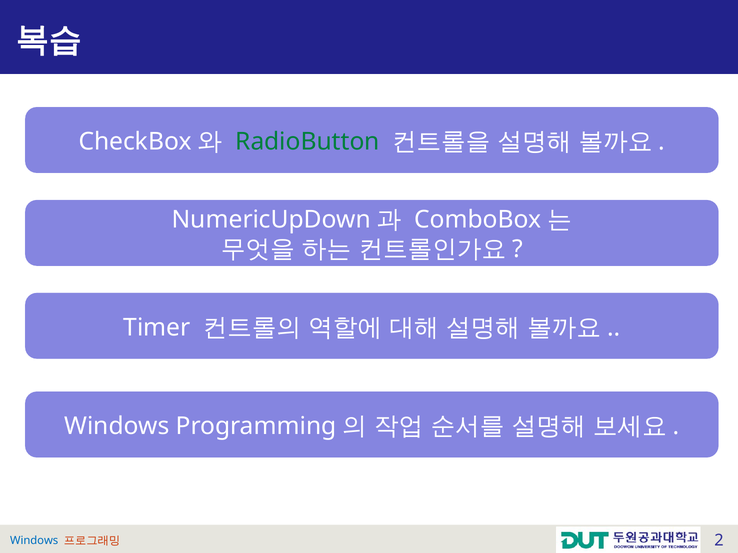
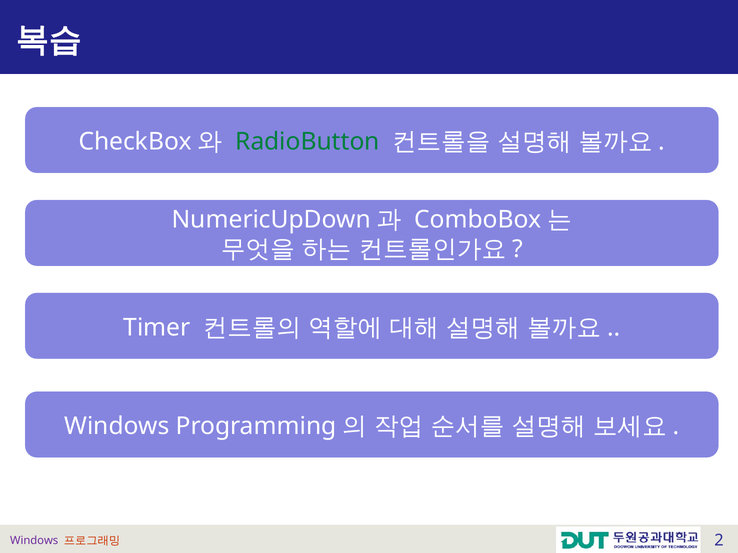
Windows at (34, 541) colour: blue -> purple
